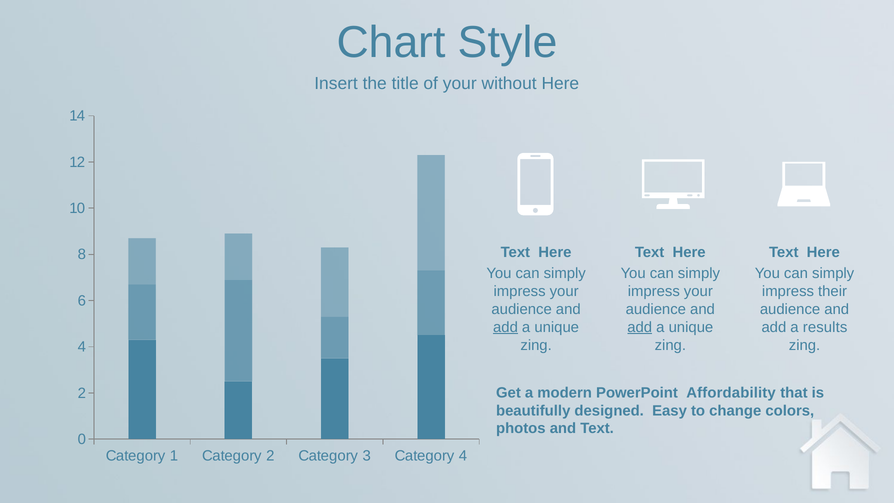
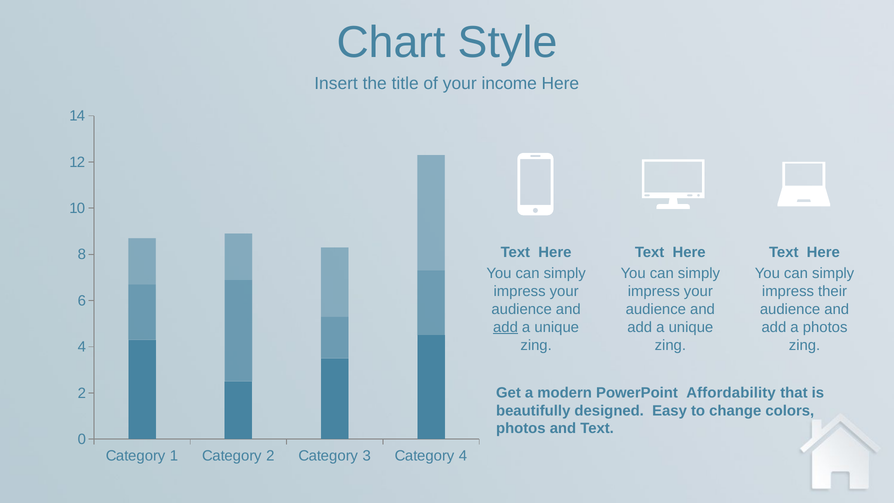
without: without -> income
add at (640, 327) underline: present -> none
a results: results -> photos
